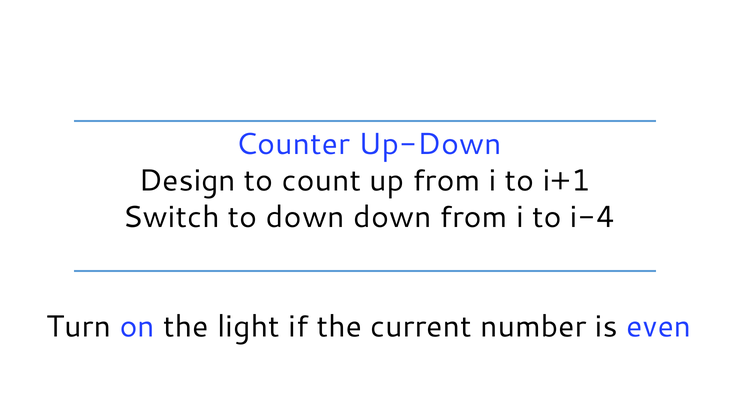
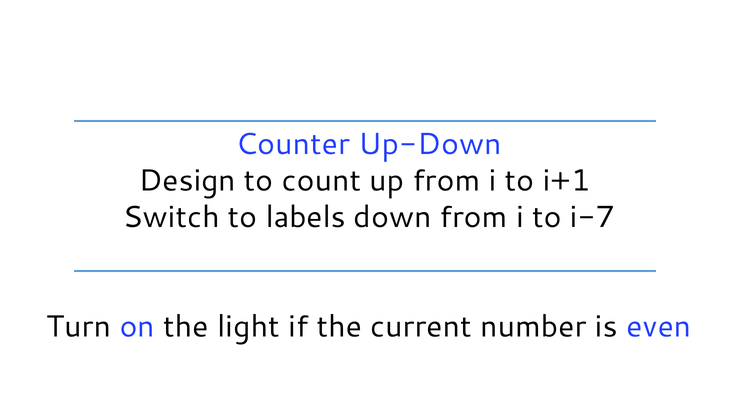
to down: down -> labels
i-4: i-4 -> i-7
